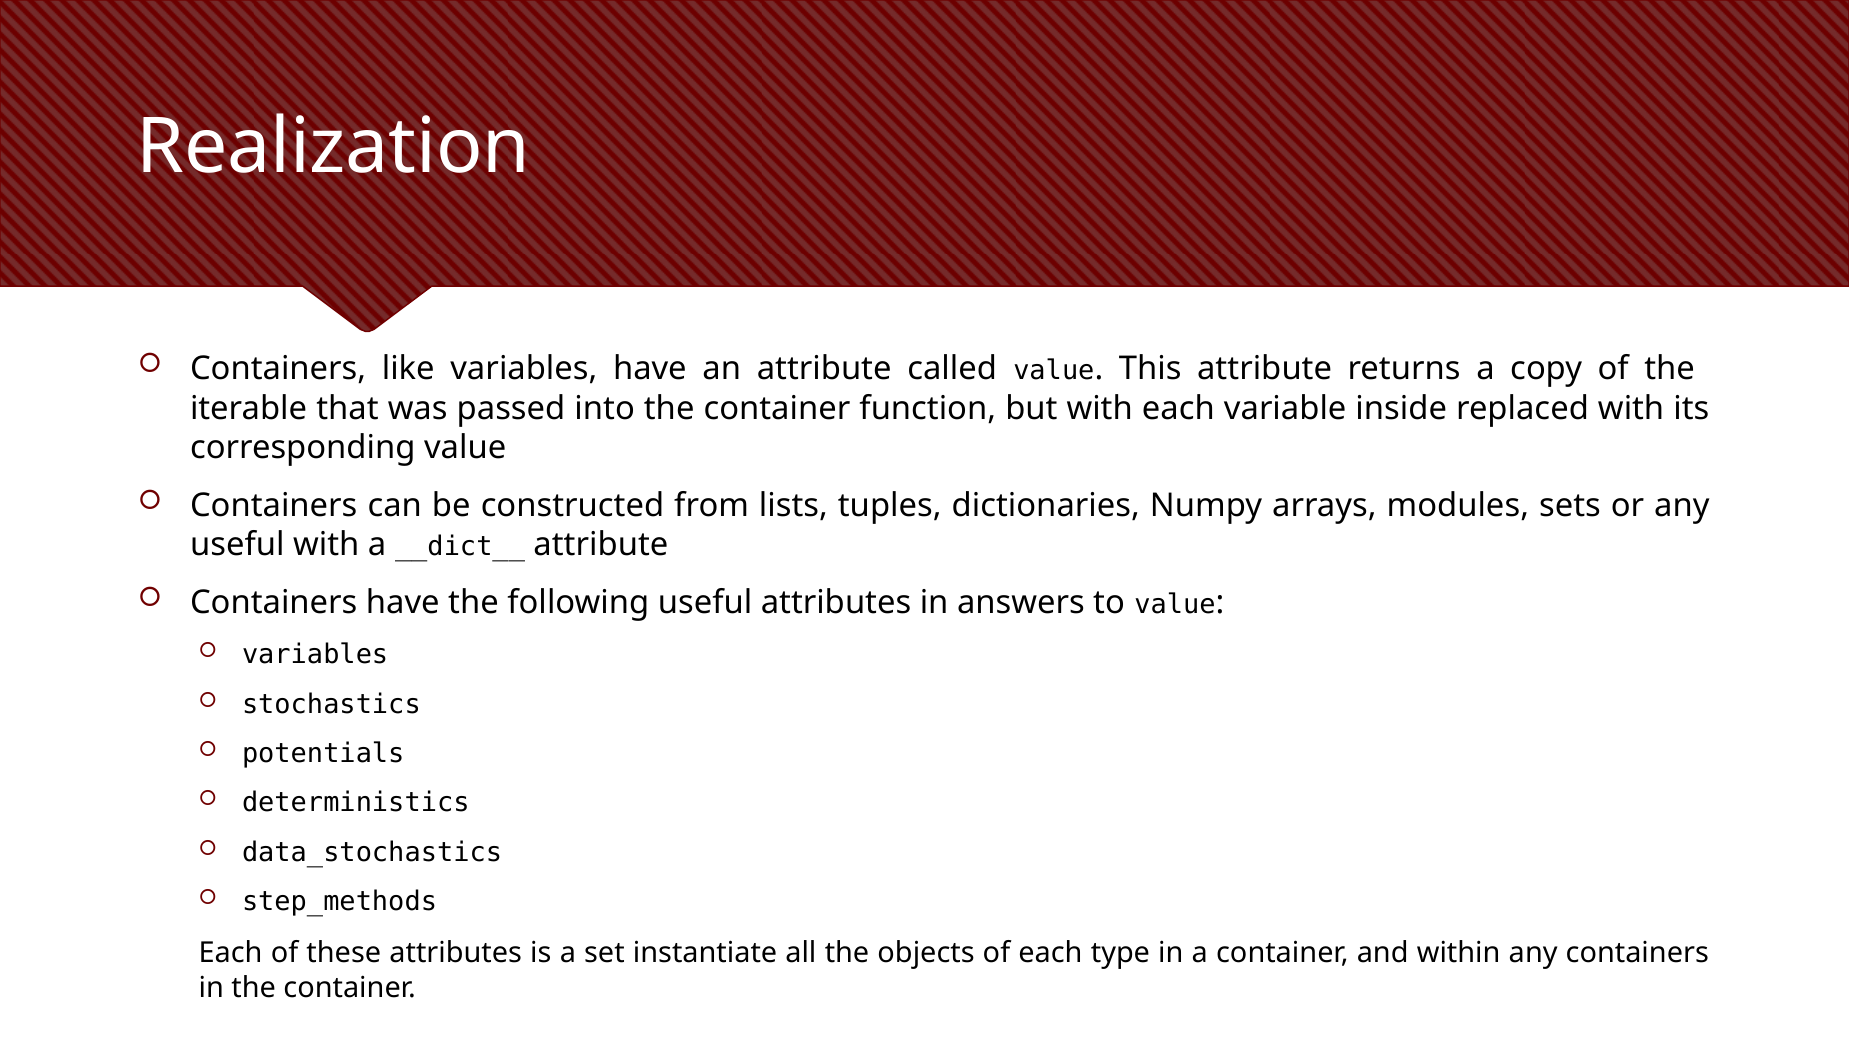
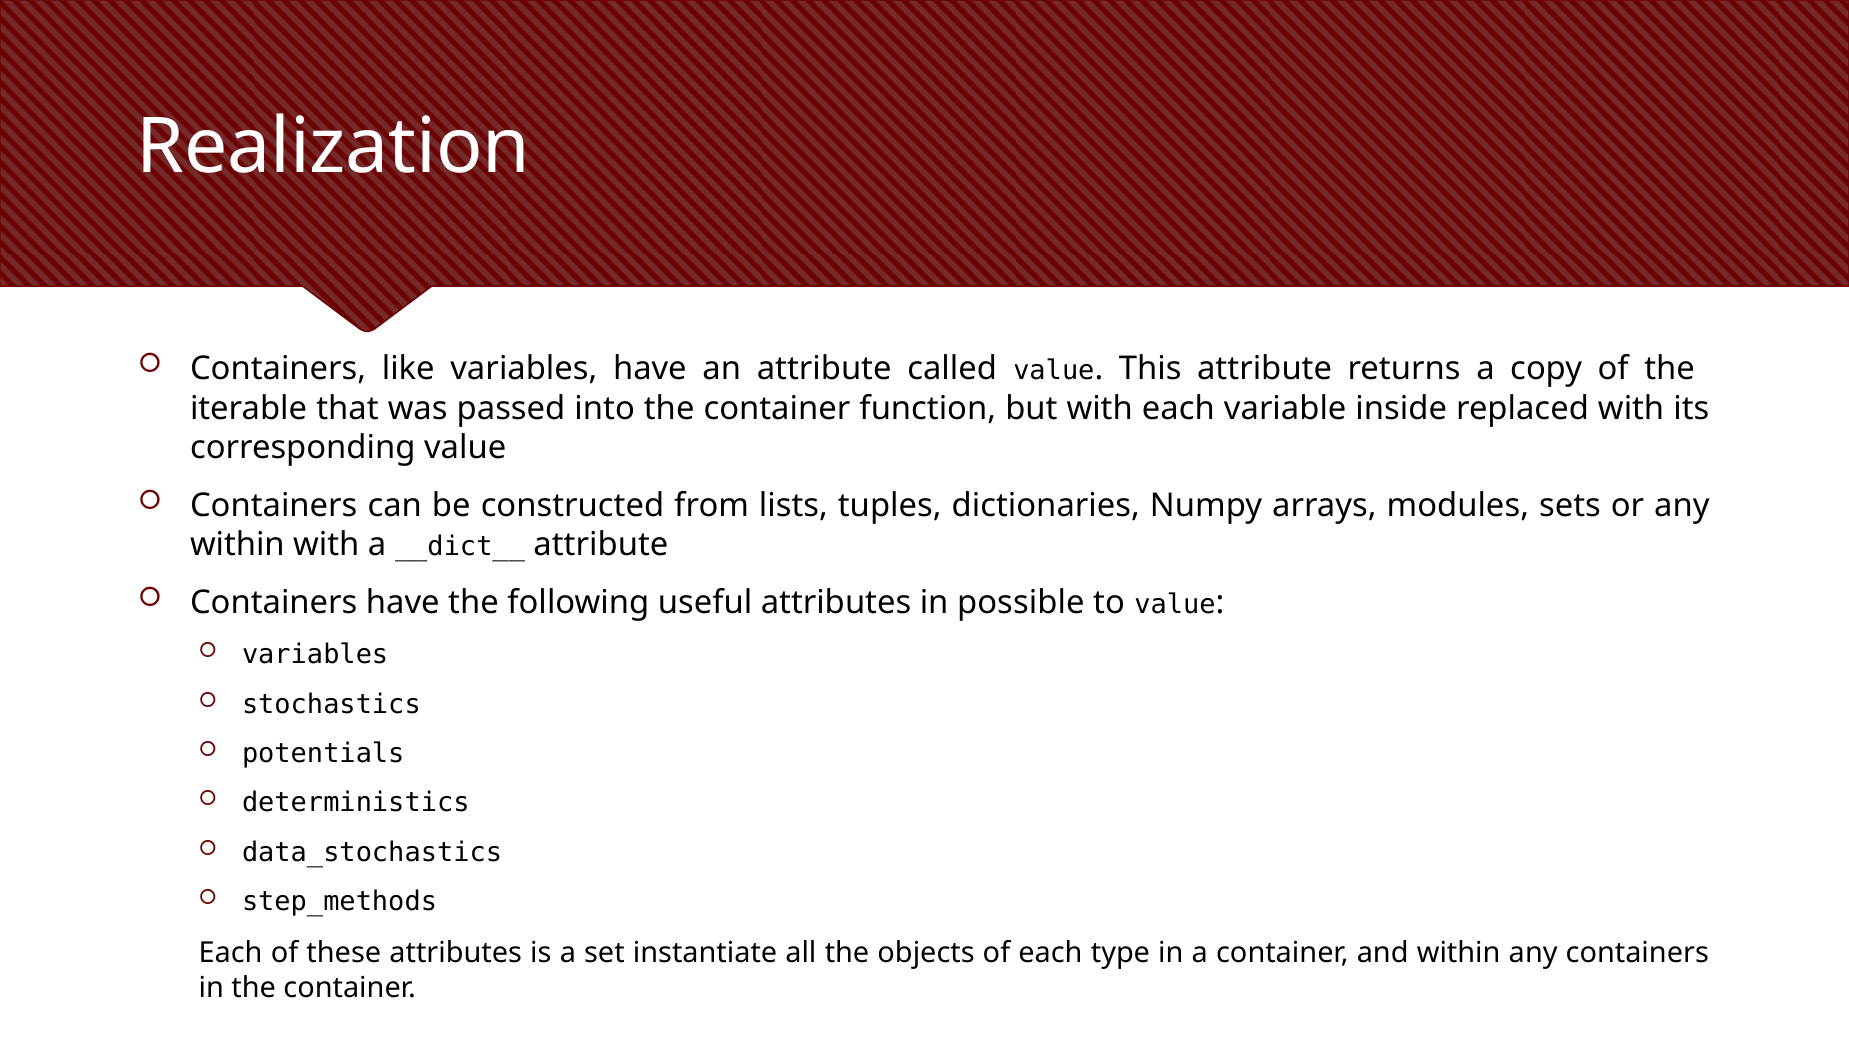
useful at (237, 545): useful -> within
answers: answers -> possible
